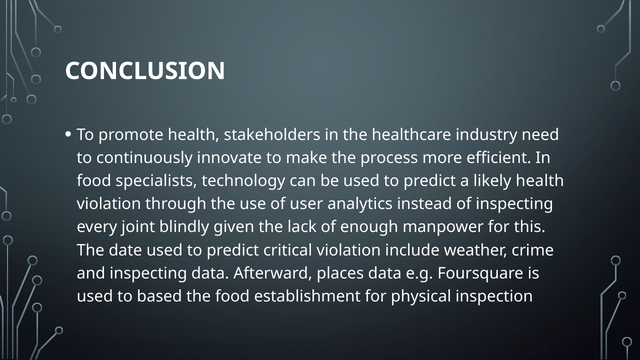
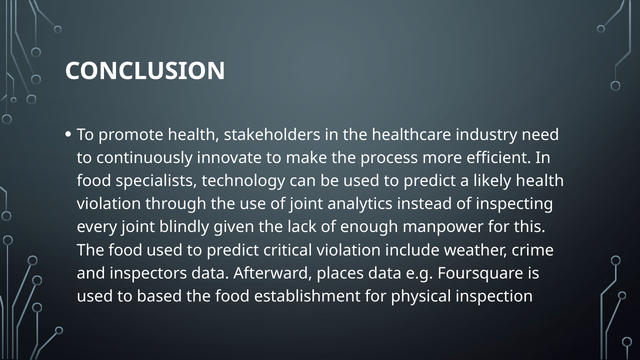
of user: user -> joint
date at (125, 250): date -> food
and inspecting: inspecting -> inspectors
